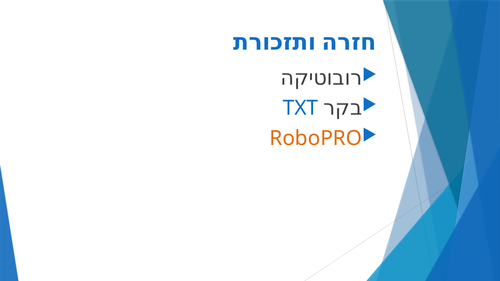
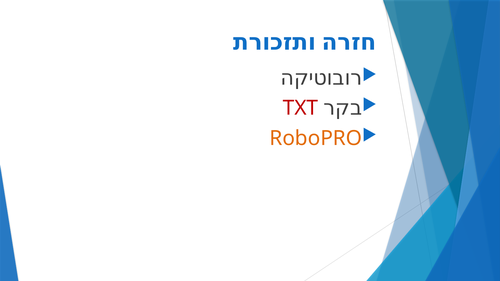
TXT colour: blue -> red
